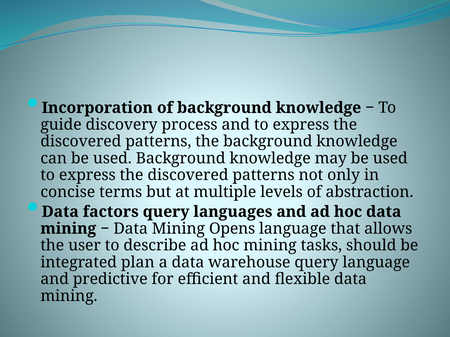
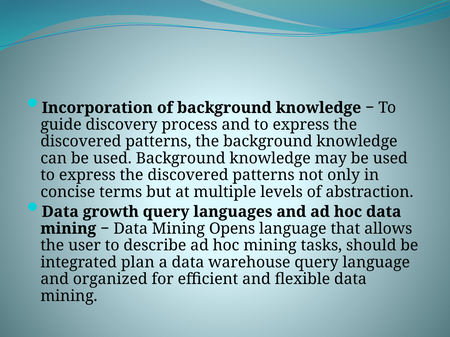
factors: factors -> growth
predictive: predictive -> organized
